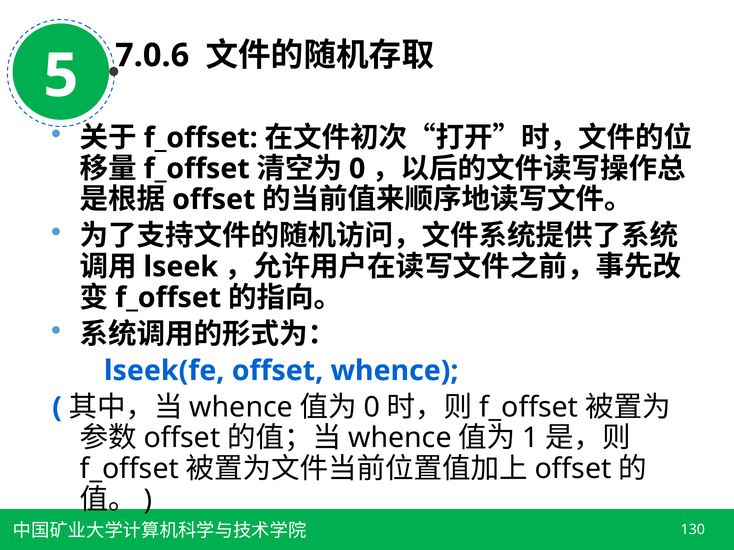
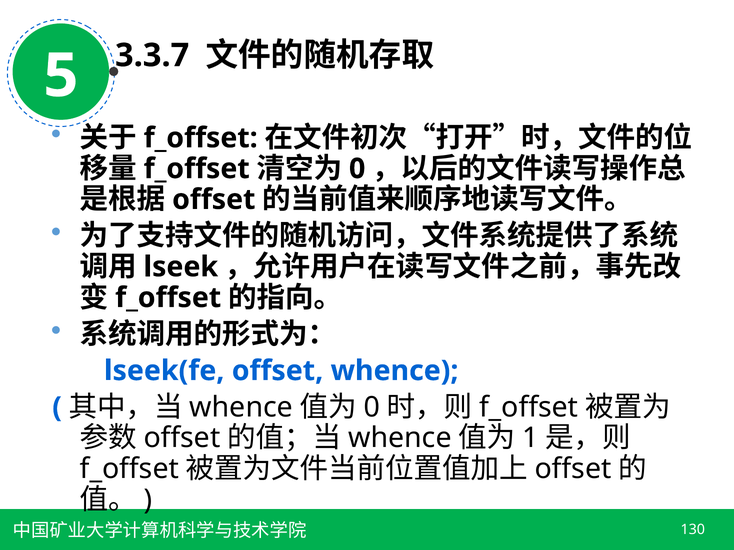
7.0.6: 7.0.6 -> 3.3.7
